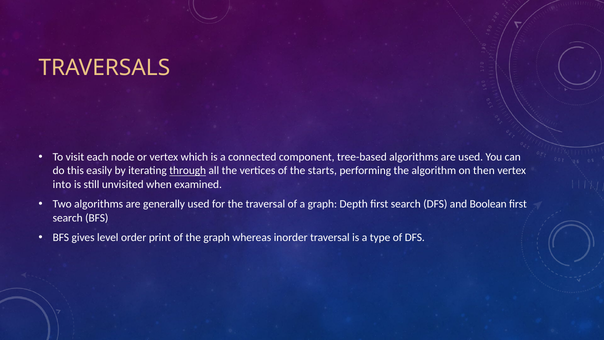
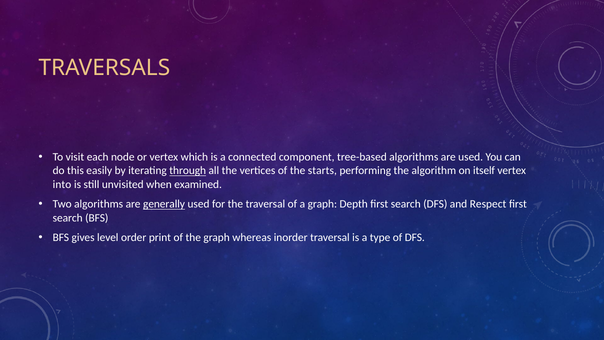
then: then -> itself
generally underline: none -> present
Boolean: Boolean -> Respect
